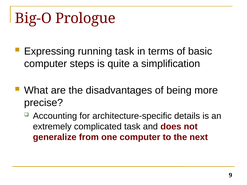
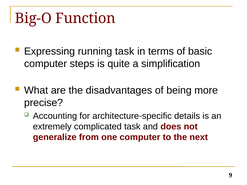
Prologue: Prologue -> Function
